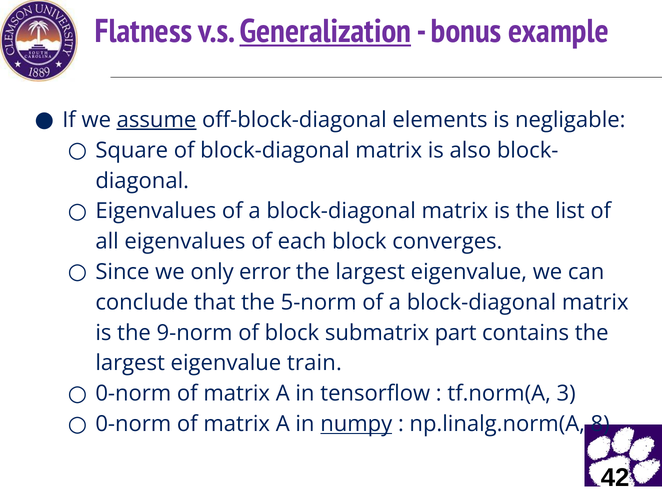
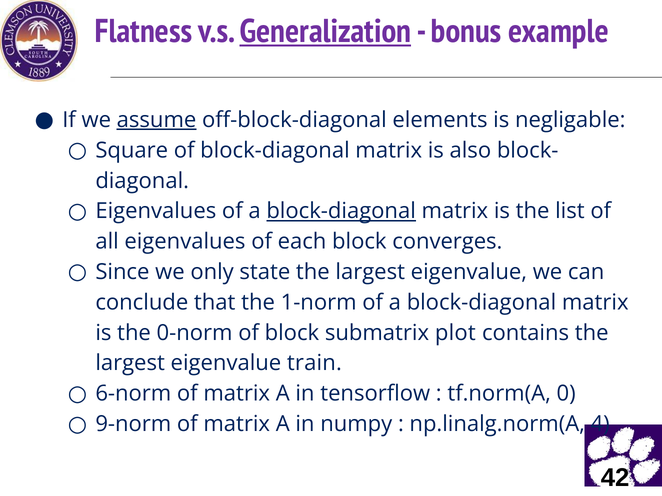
block-diagonal at (341, 211) underline: none -> present
error: error -> state
5-norm: 5-norm -> 1-norm
9-norm: 9-norm -> 0-norm
part: part -> plot
0-norm at (133, 394): 0-norm -> 6-norm
3: 3 -> 0
0-norm at (133, 424): 0-norm -> 9-norm
numpy underline: present -> none
8: 8 -> 4
